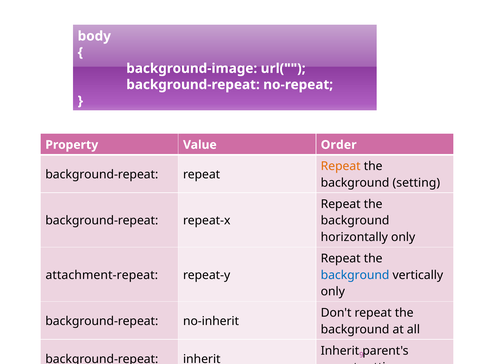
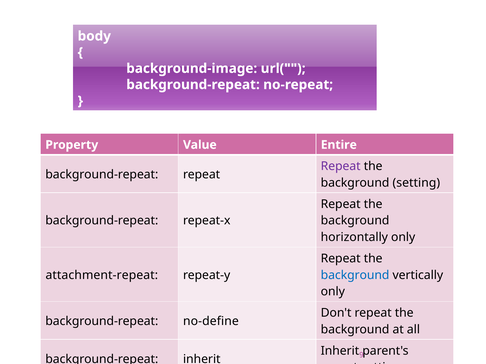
Order: Order -> Entire
Repeat at (341, 166) colour: orange -> purple
no-inherit: no-inherit -> no-define
